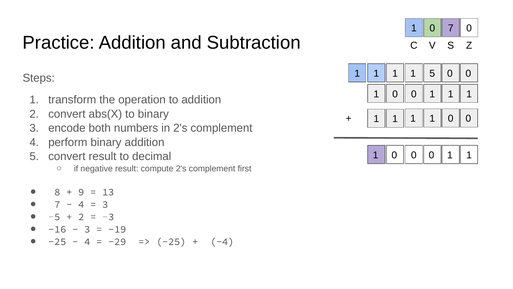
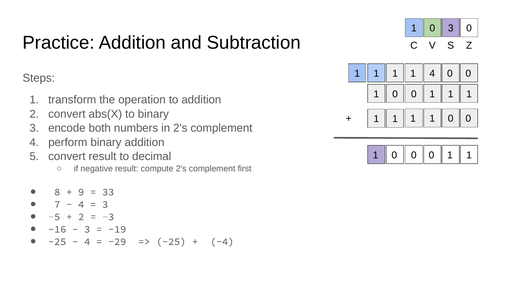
0 7: 7 -> 3
1 5: 5 -> 4
13: 13 -> 33
